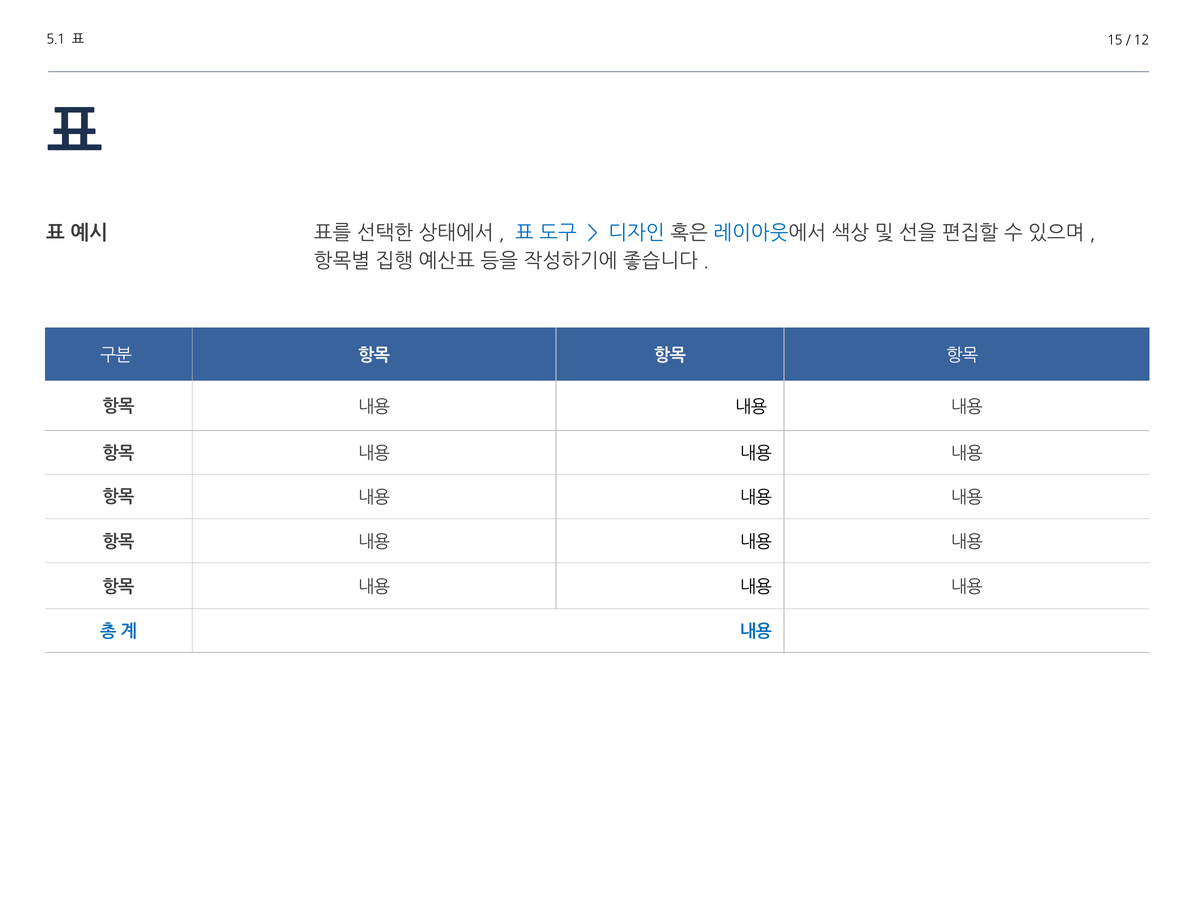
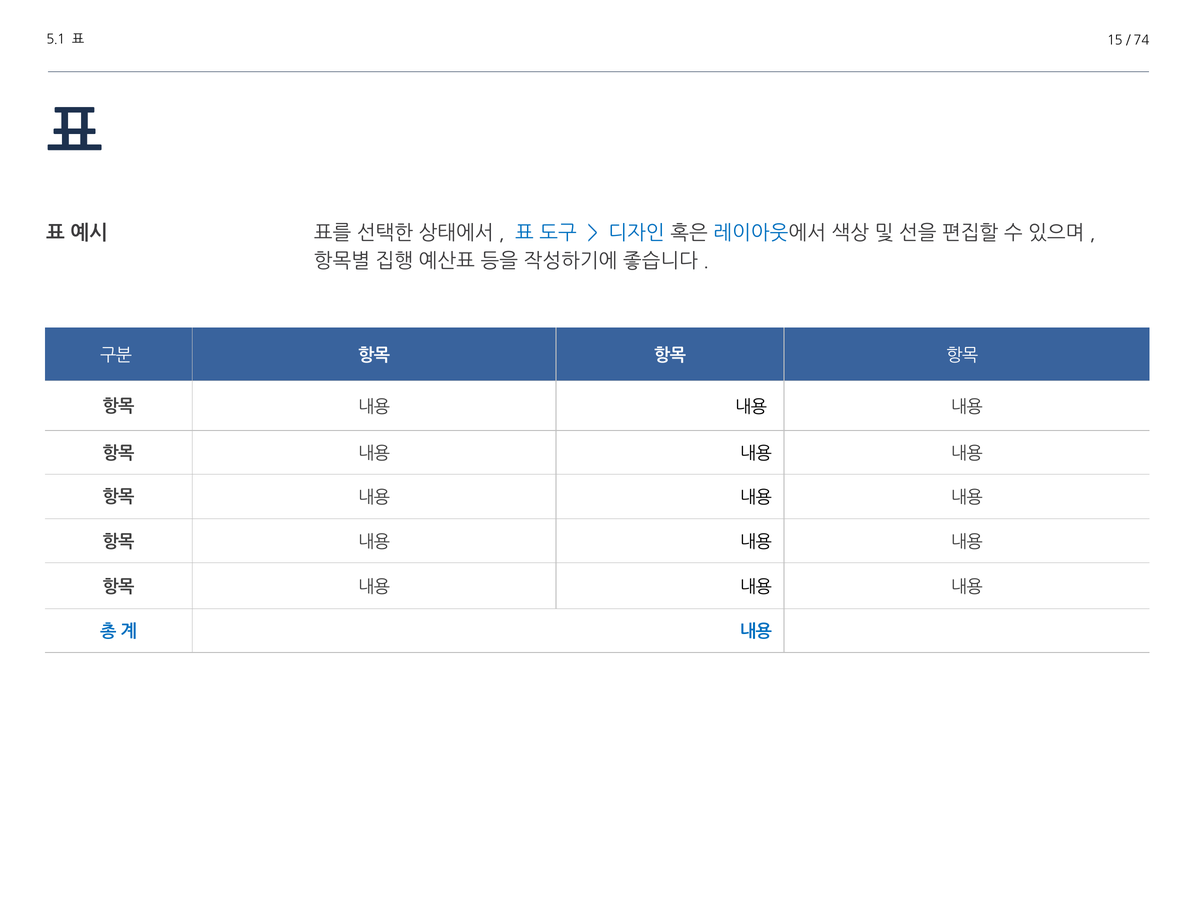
12: 12 -> 74
